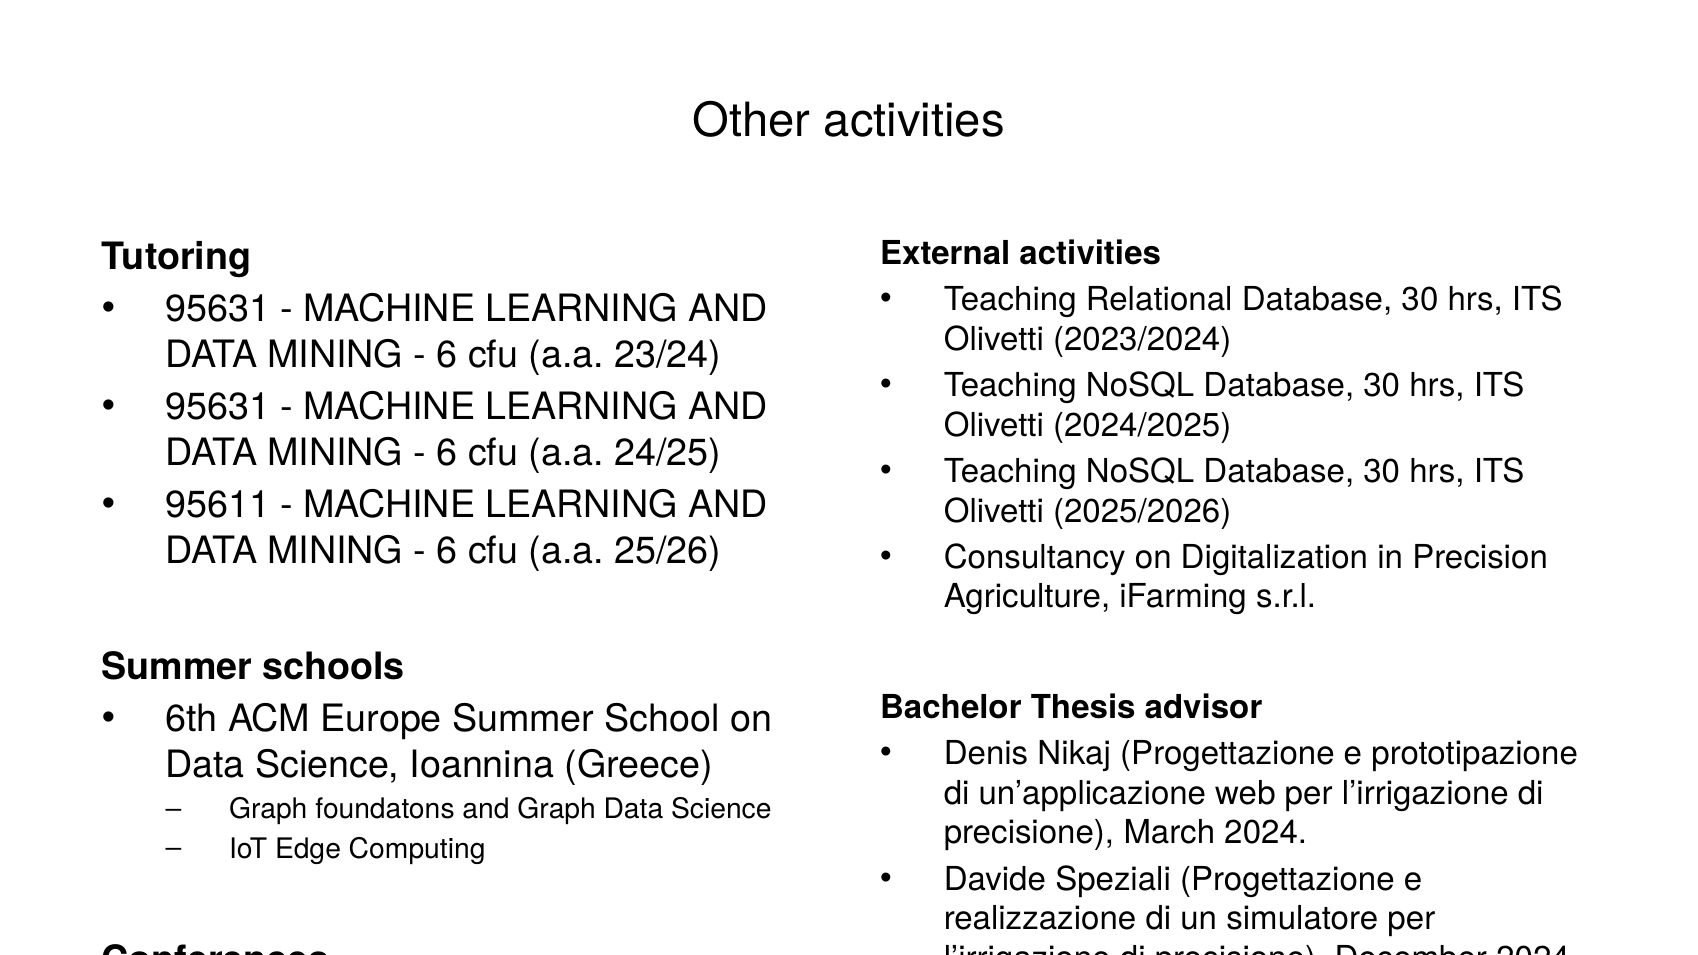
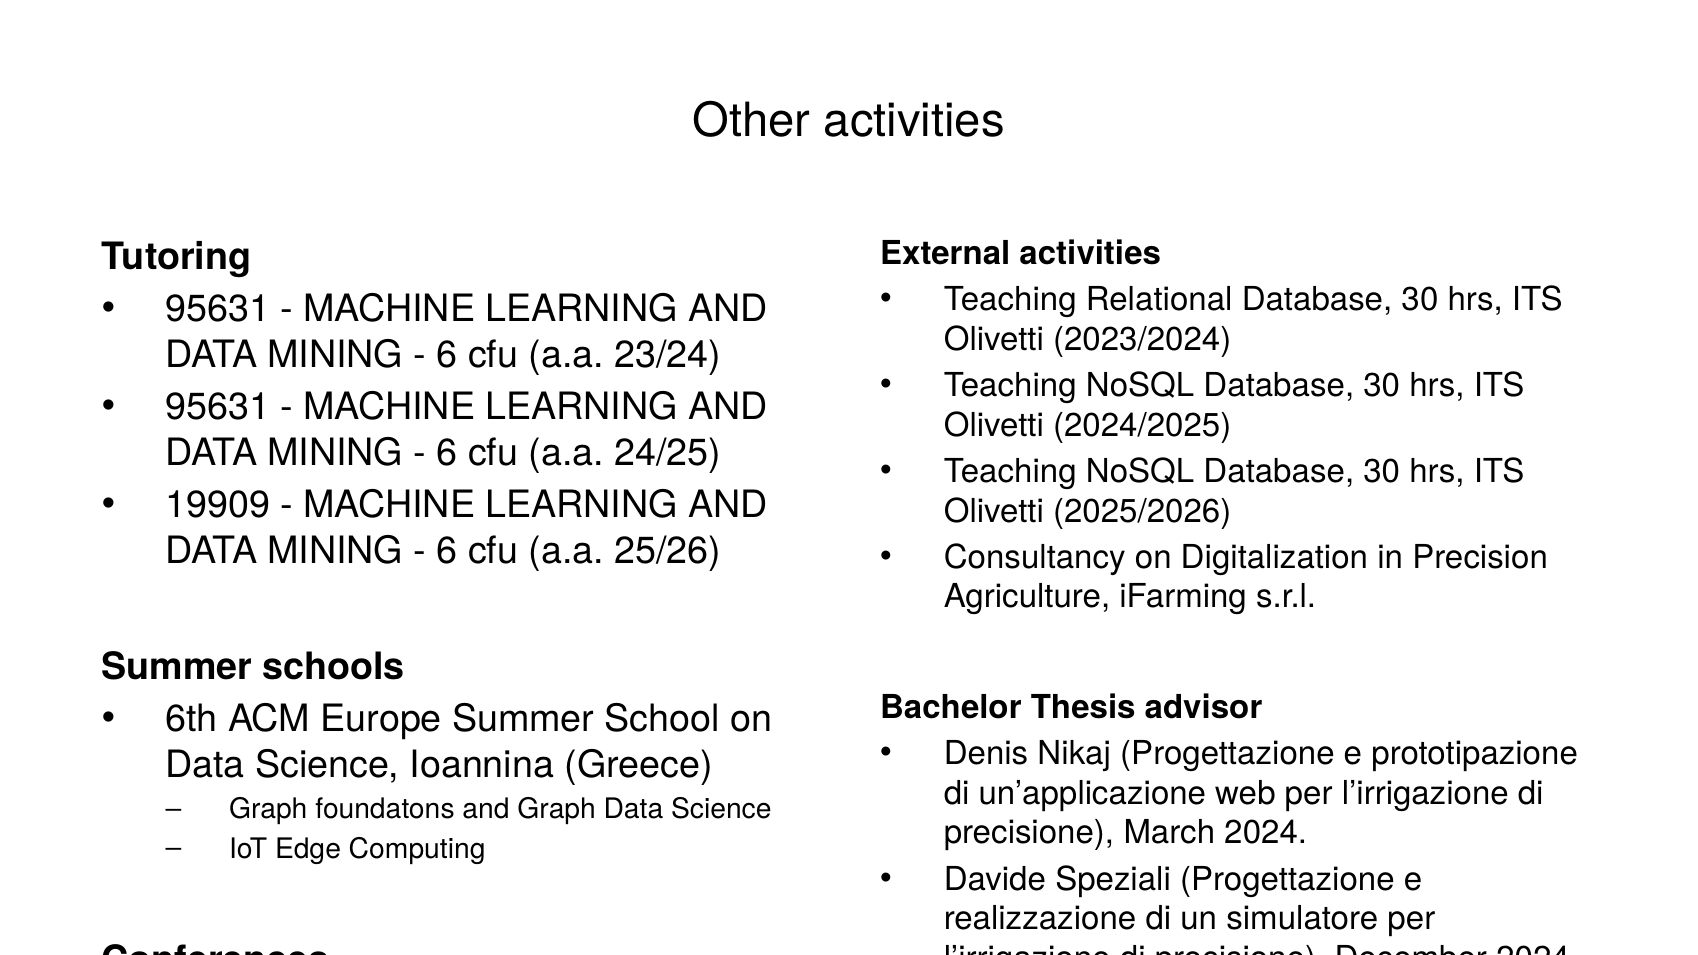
95611: 95611 -> 19909
